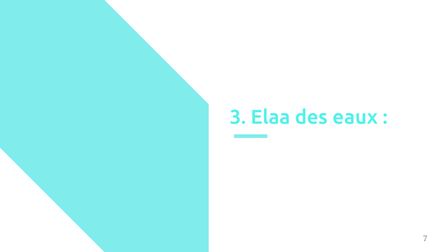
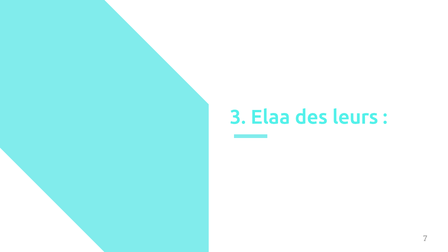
eaux: eaux -> leurs
